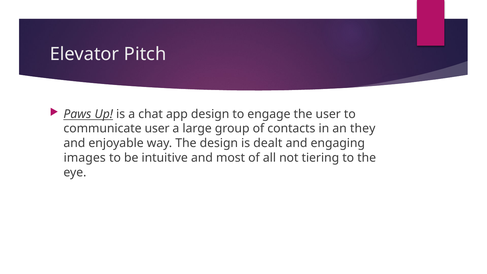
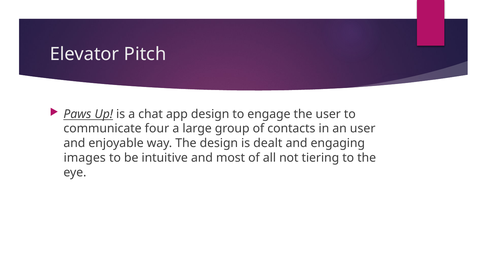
communicate user: user -> four
an they: they -> user
